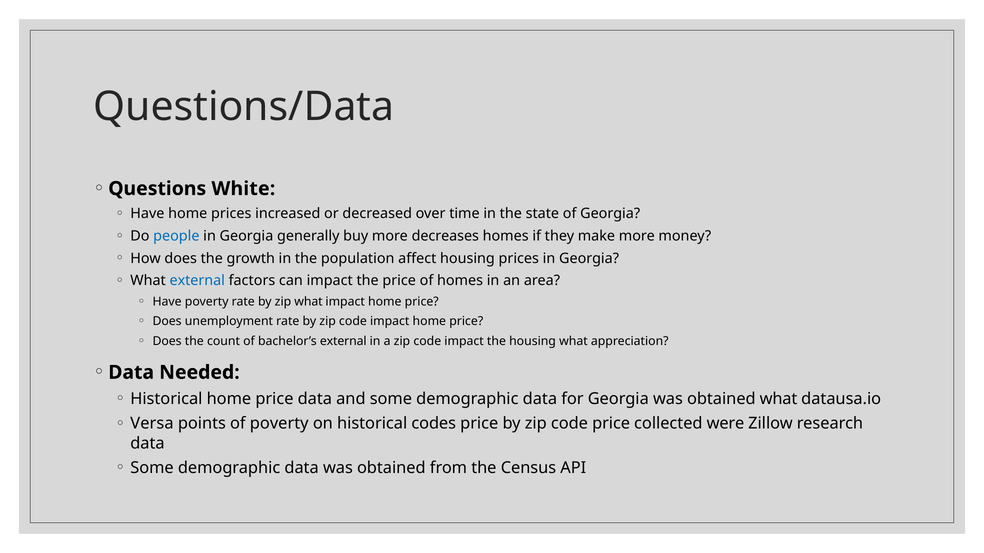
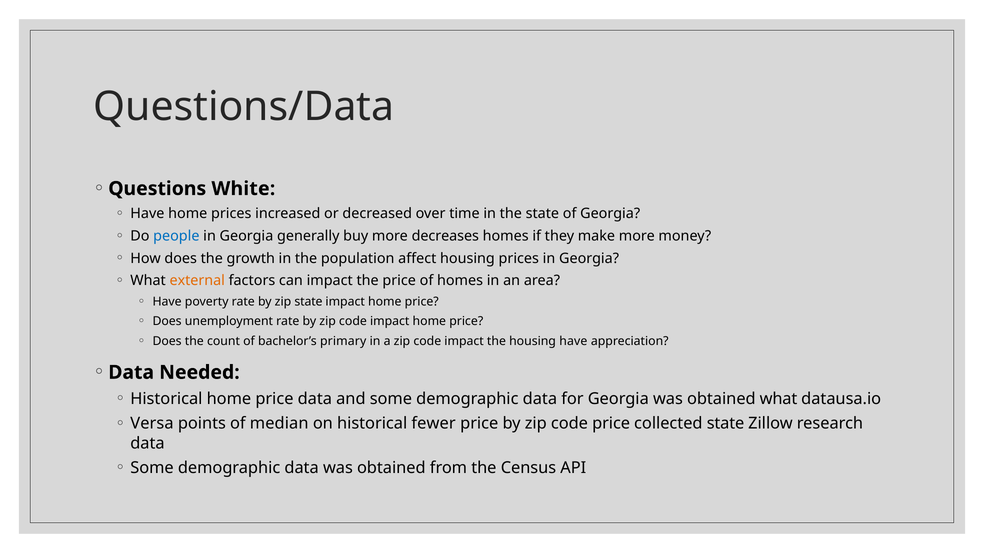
external at (197, 281) colour: blue -> orange
zip what: what -> state
bachelor’s external: external -> primary
housing what: what -> have
of poverty: poverty -> median
codes: codes -> fewer
collected were: were -> state
